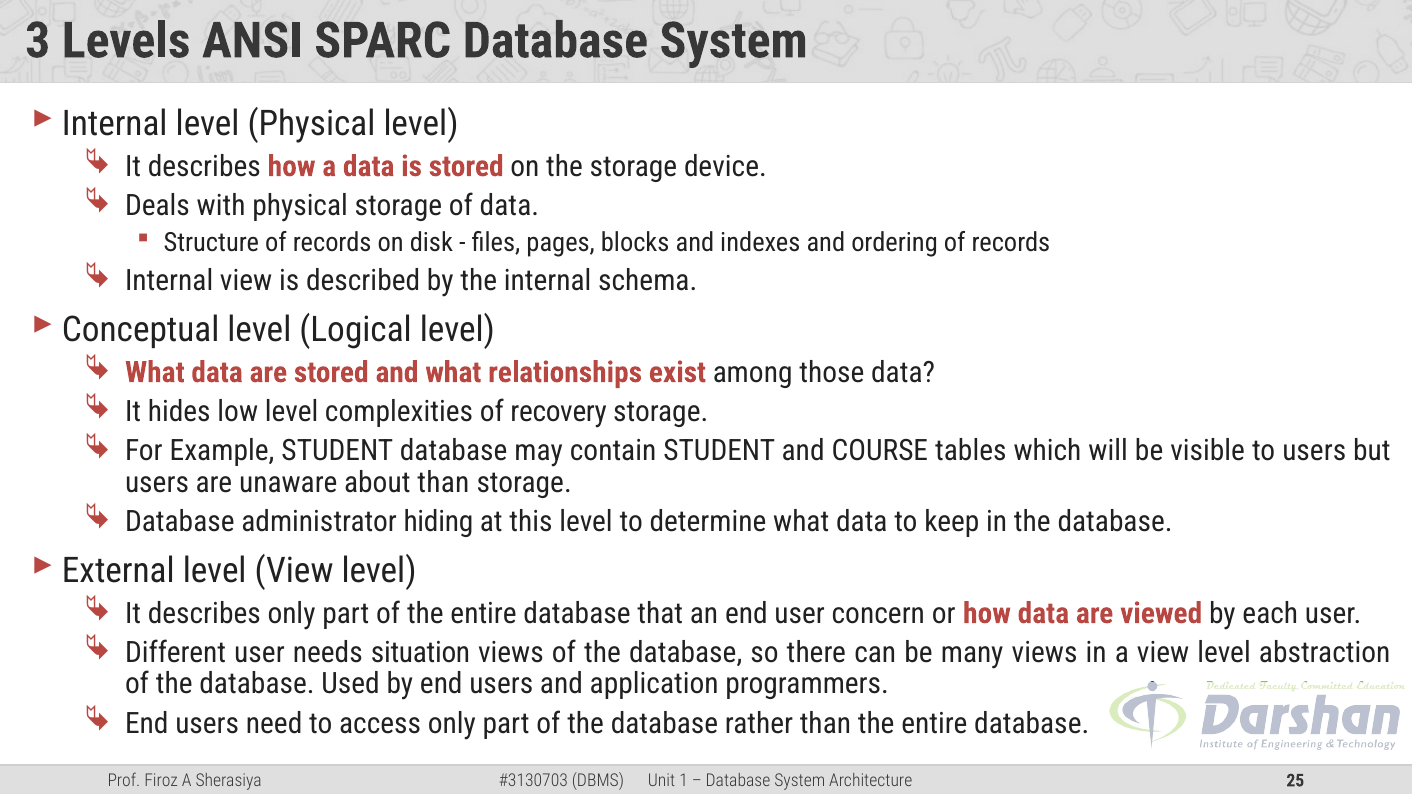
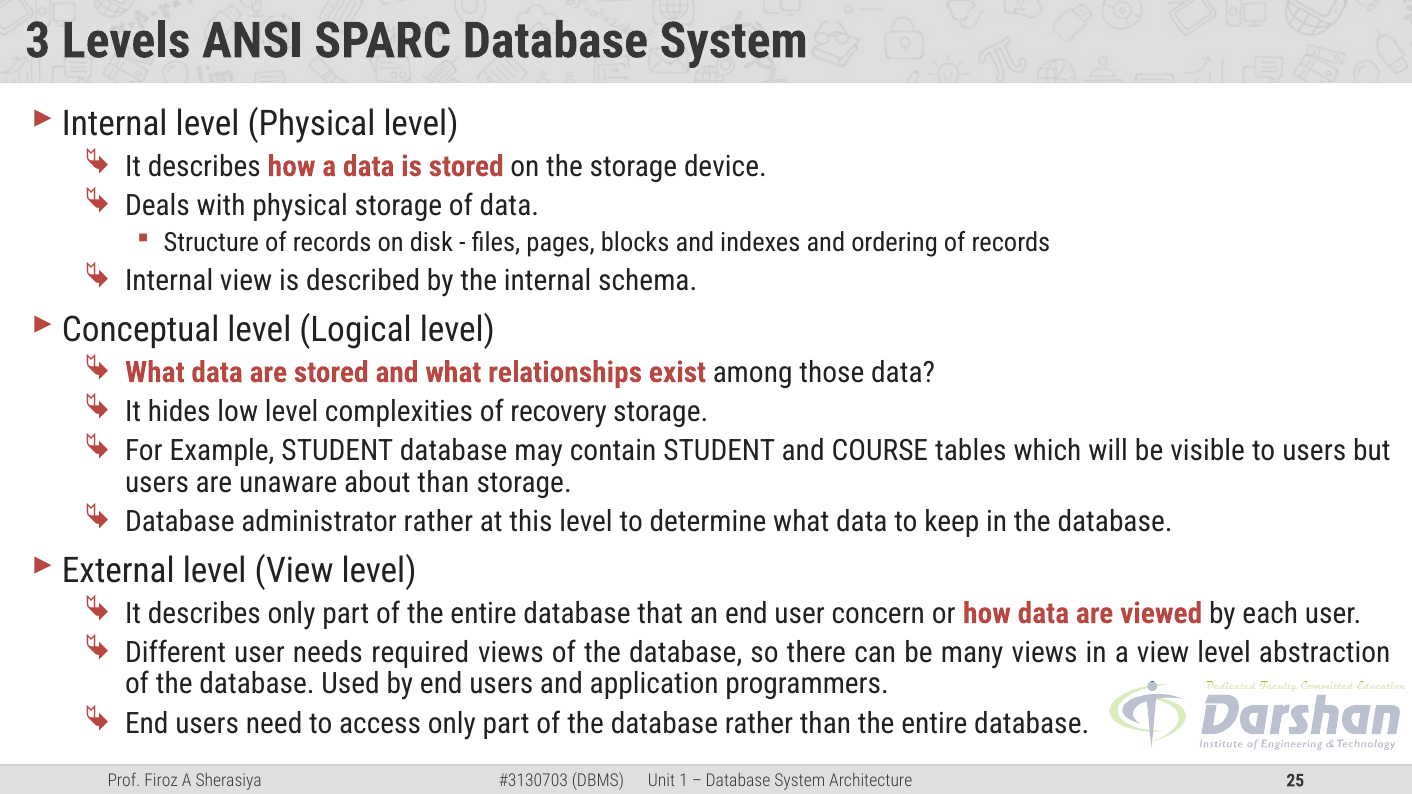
administrator hiding: hiding -> rather
situation: situation -> required
